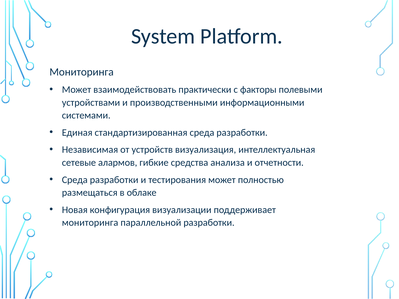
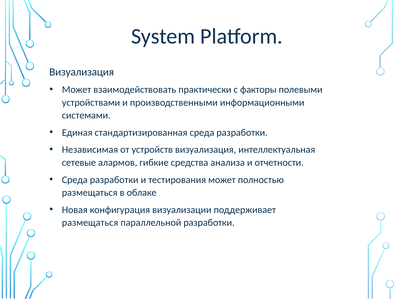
Мониторинга at (82, 72): Мониторинга -> Визуализация
мониторинга at (90, 223): мониторинга -> размещаться
